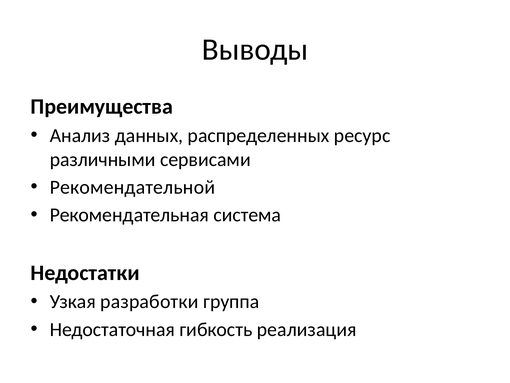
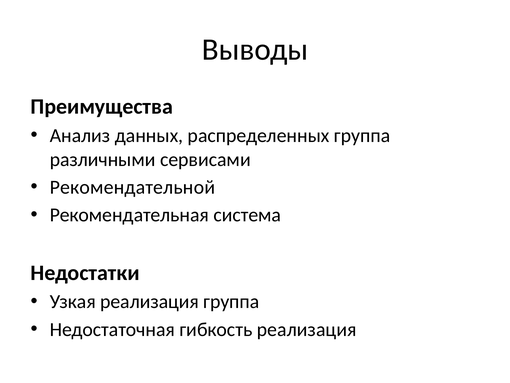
распределенных ресурс: ресурс -> группа
Узкая разработки: разработки -> реализация
